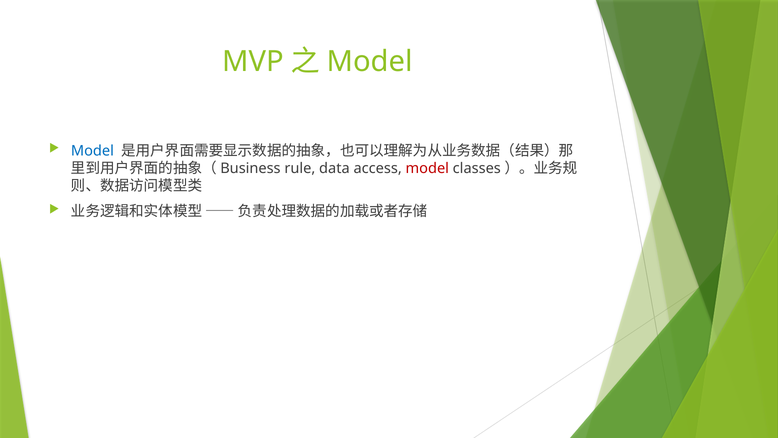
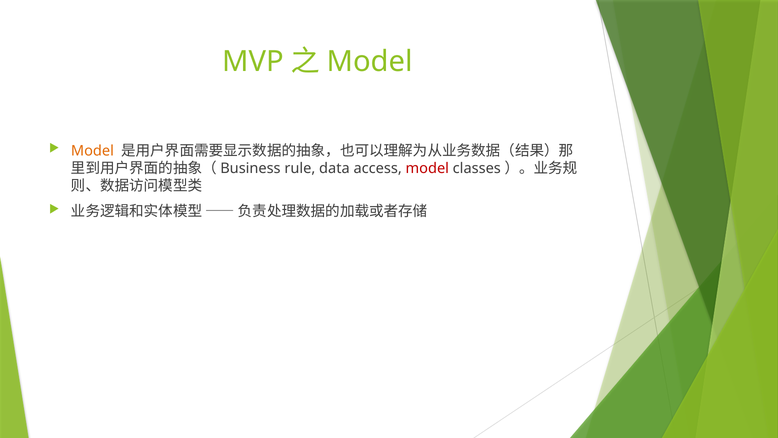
Model at (92, 151) colour: blue -> orange
